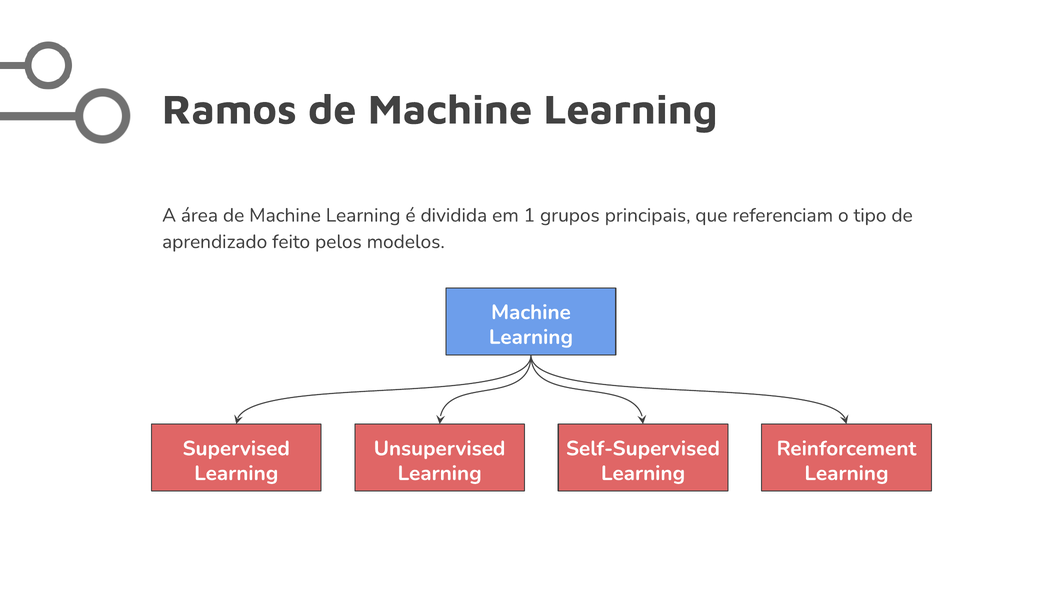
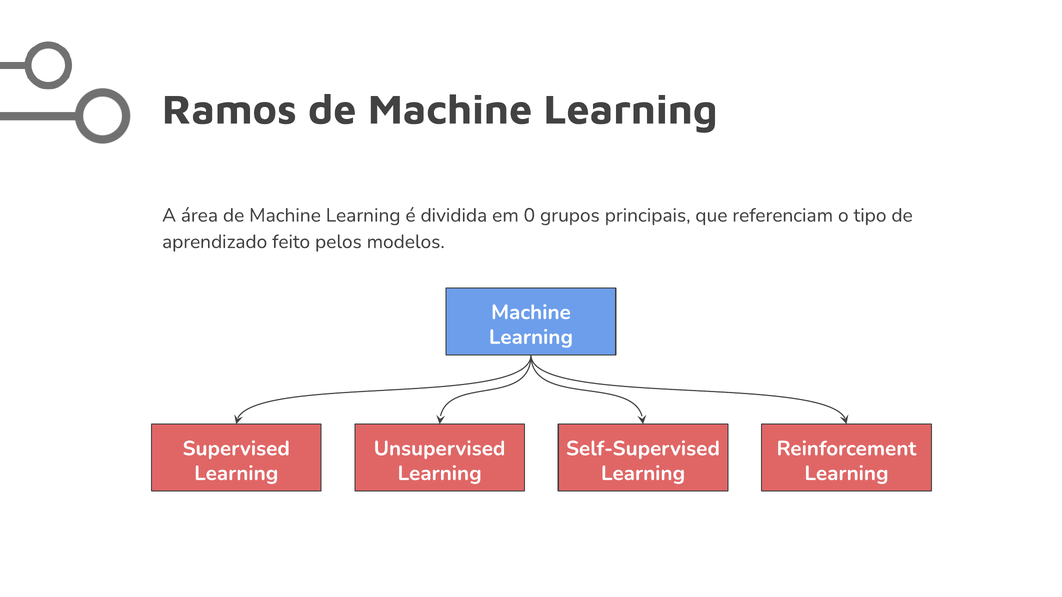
1: 1 -> 0
